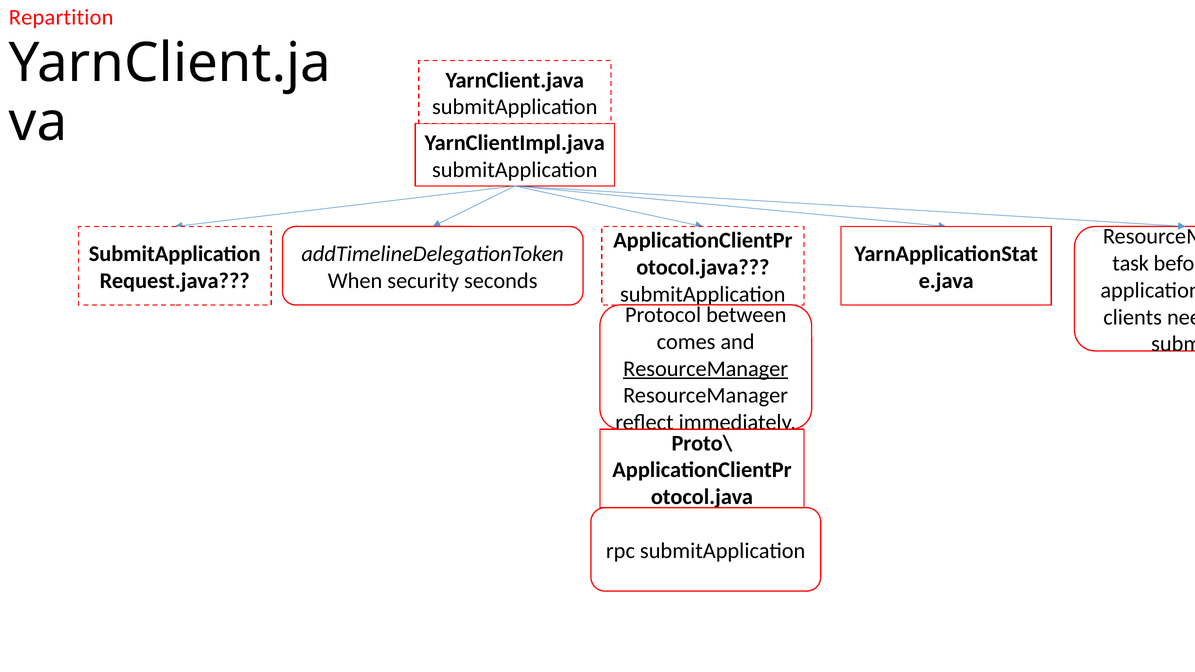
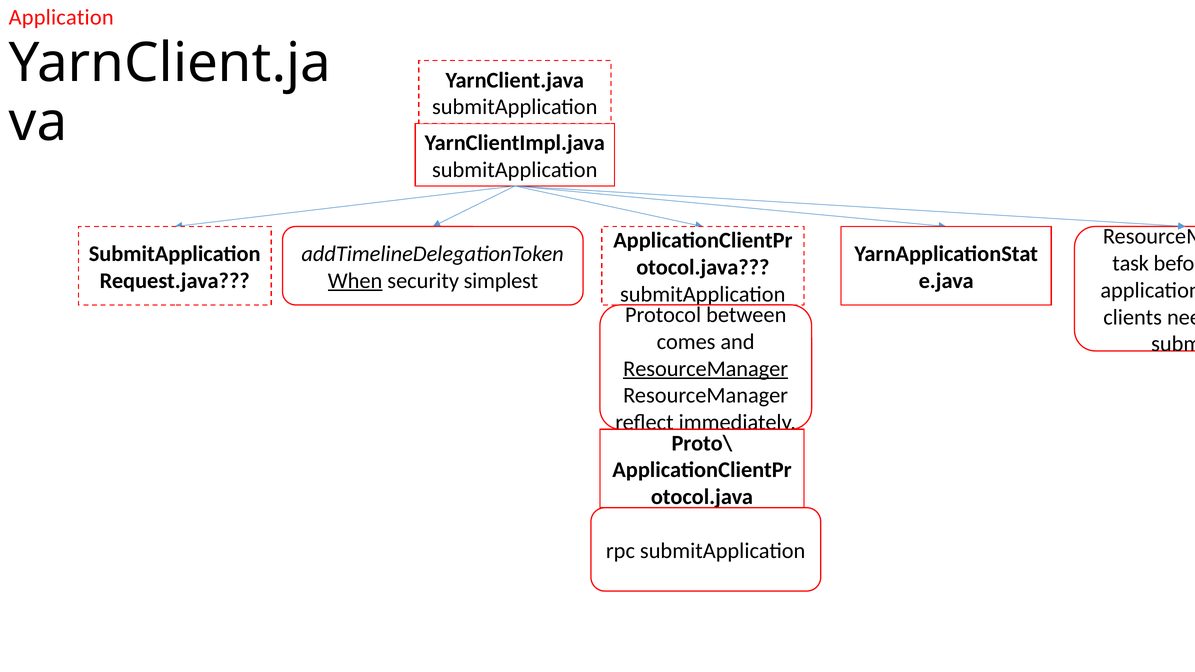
Repartition: Repartition -> Application
When underline: none -> present
seconds: seconds -> simplest
